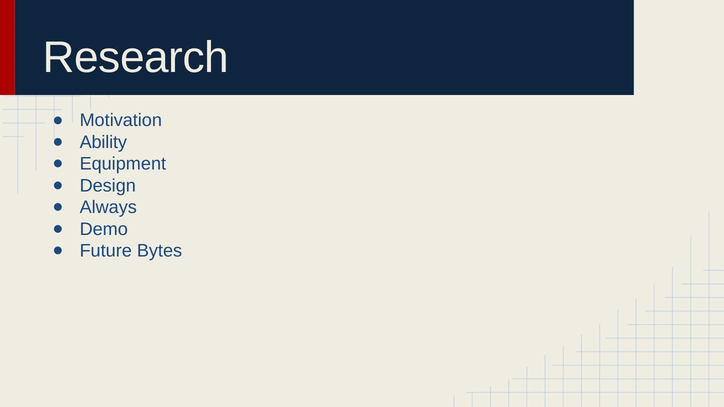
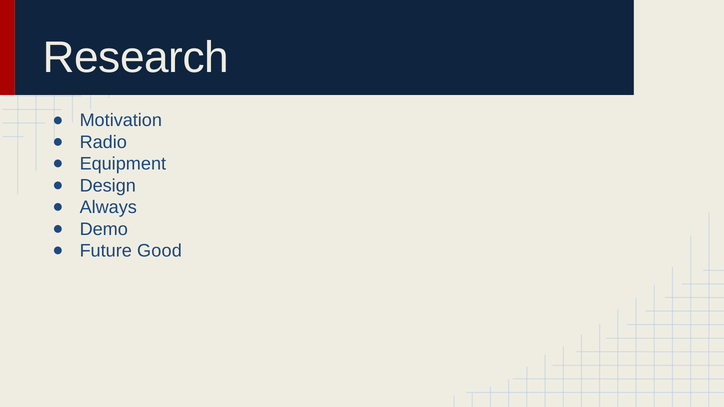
Ability: Ability -> Radio
Bytes: Bytes -> Good
